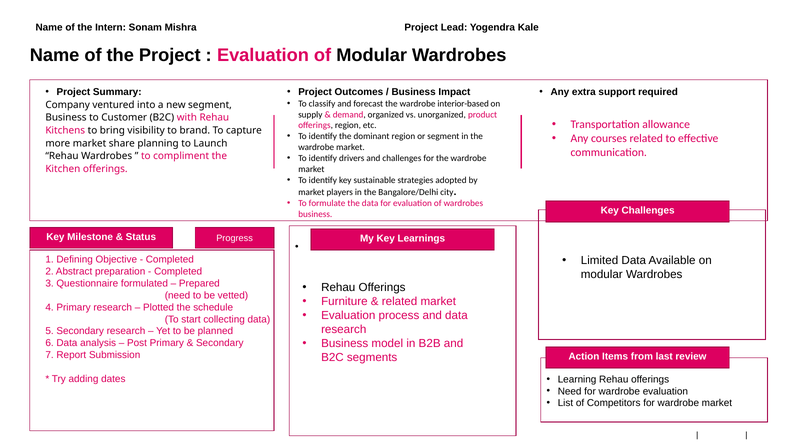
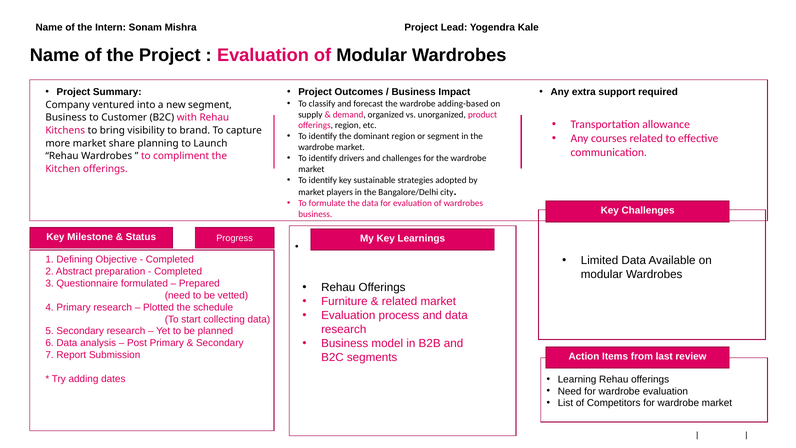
interior-based: interior-based -> adding-based
